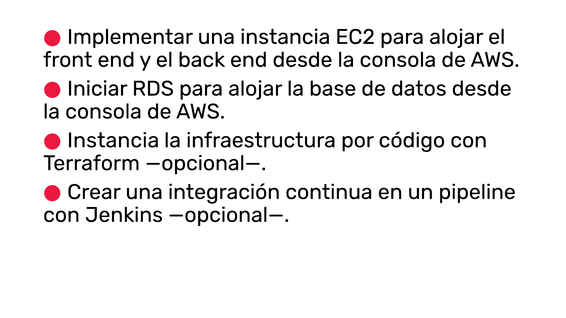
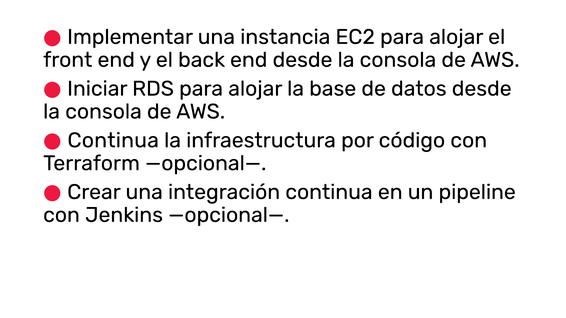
Instancia at (113, 140): Instancia -> Continua
